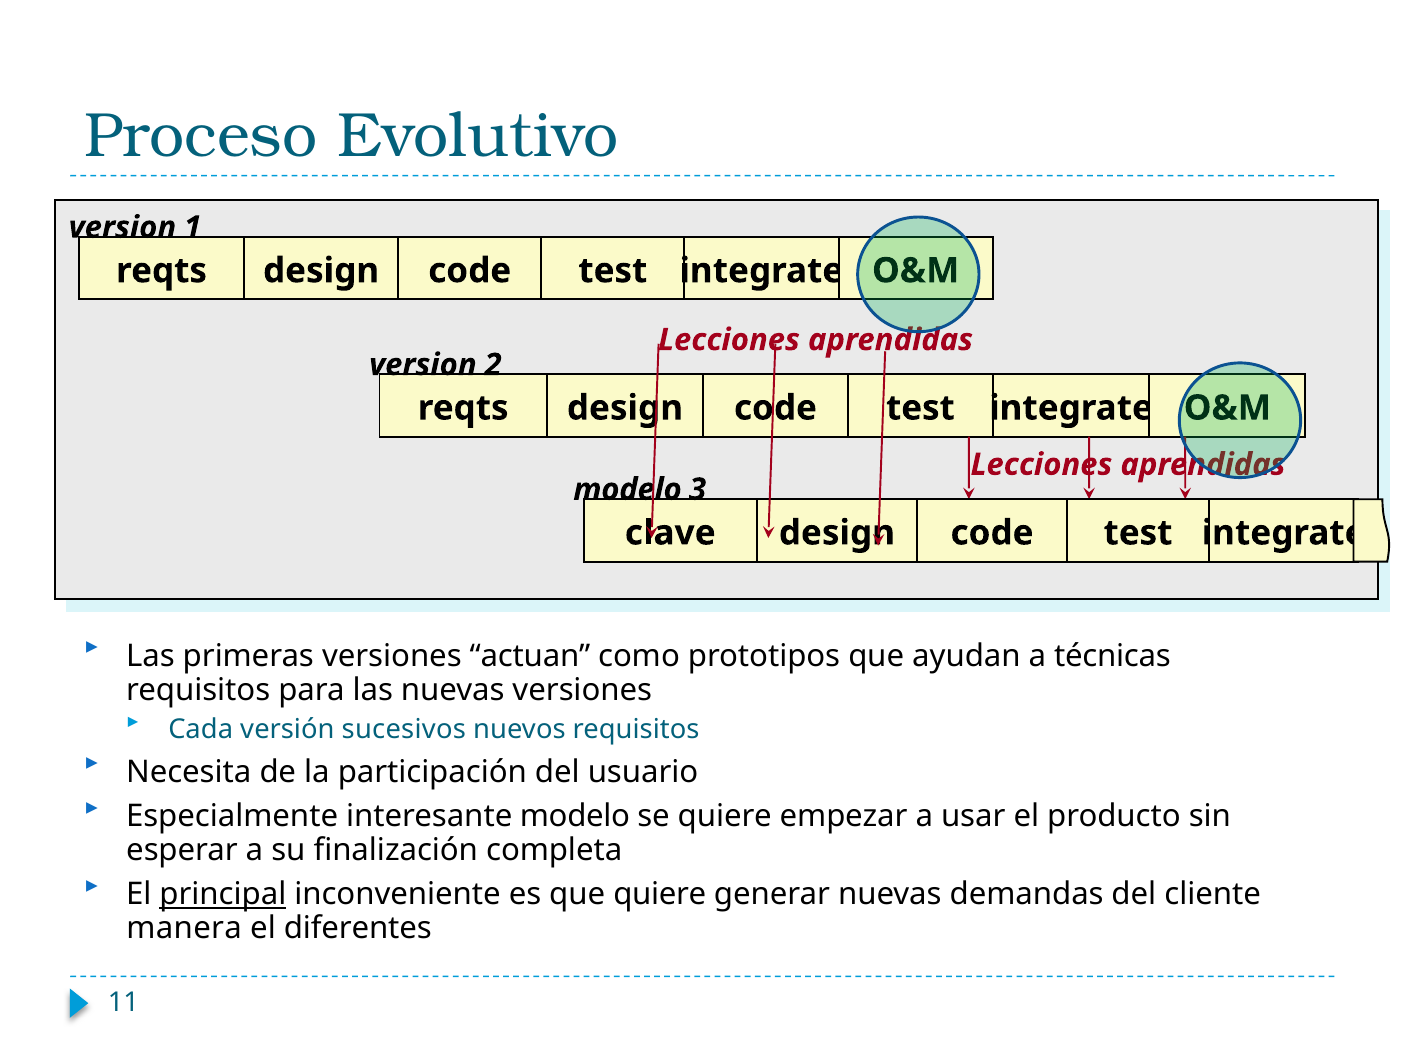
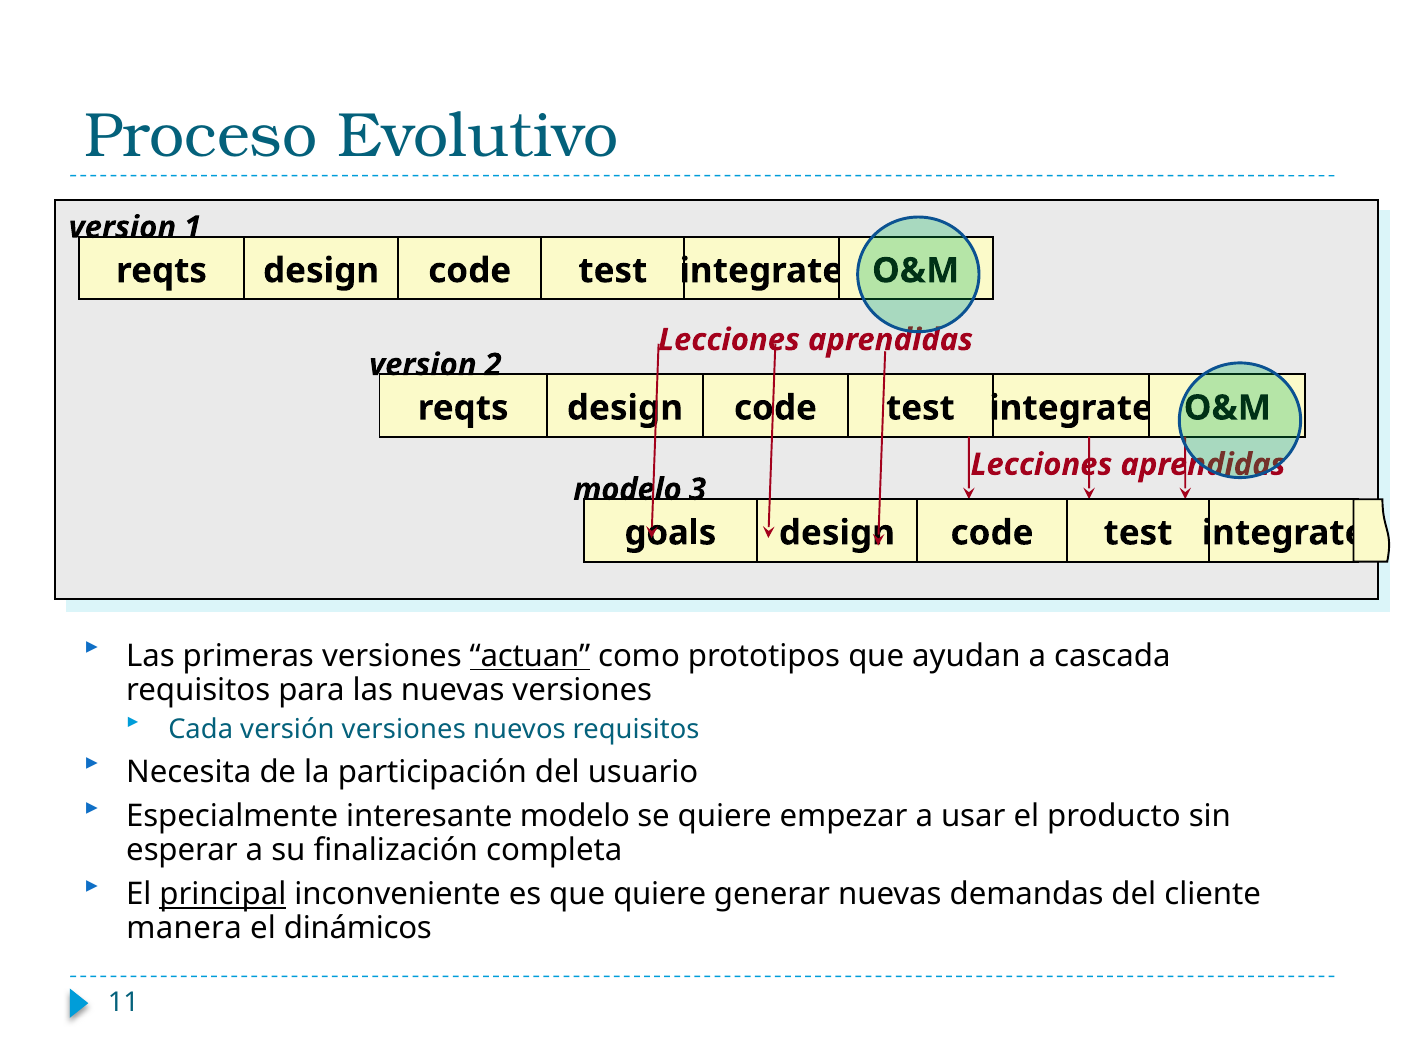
clave: clave -> goals
actuan underline: none -> present
técnicas: técnicas -> cascada
versión sucesivos: sucesivos -> versiones
diferentes: diferentes -> dinámicos
